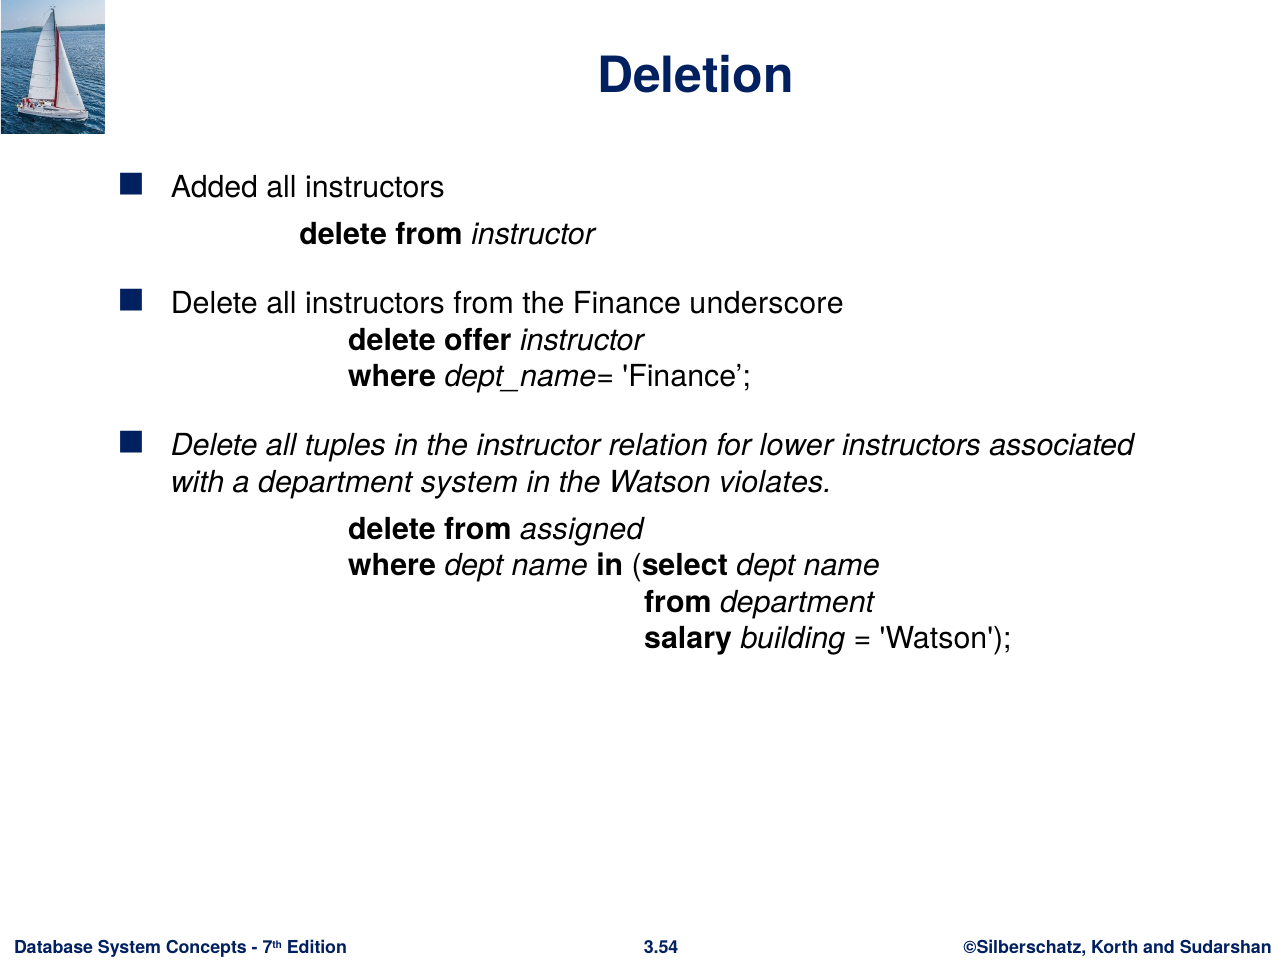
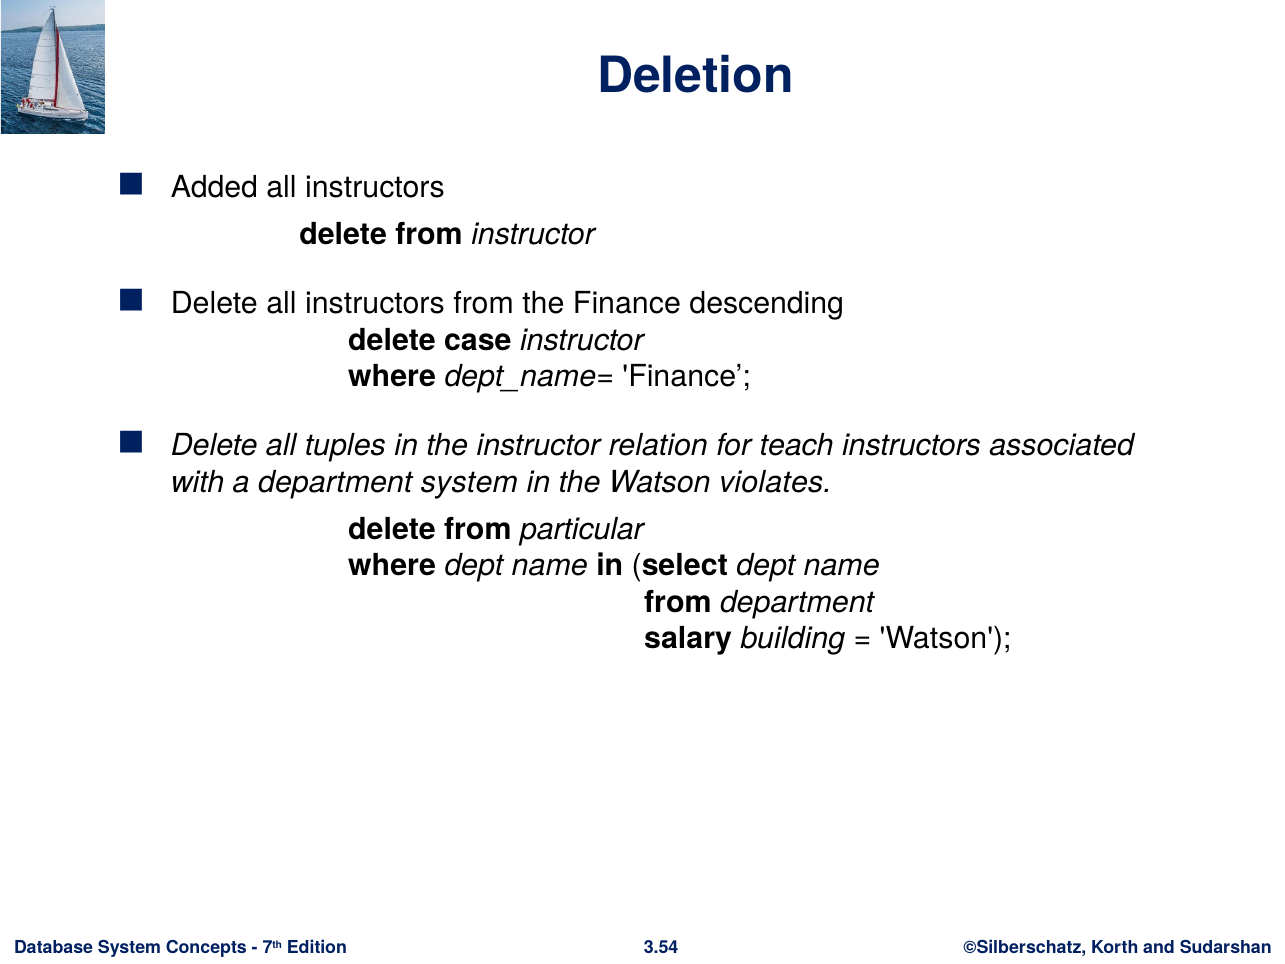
underscore: underscore -> descending
offer: offer -> case
lower: lower -> teach
assigned: assigned -> particular
